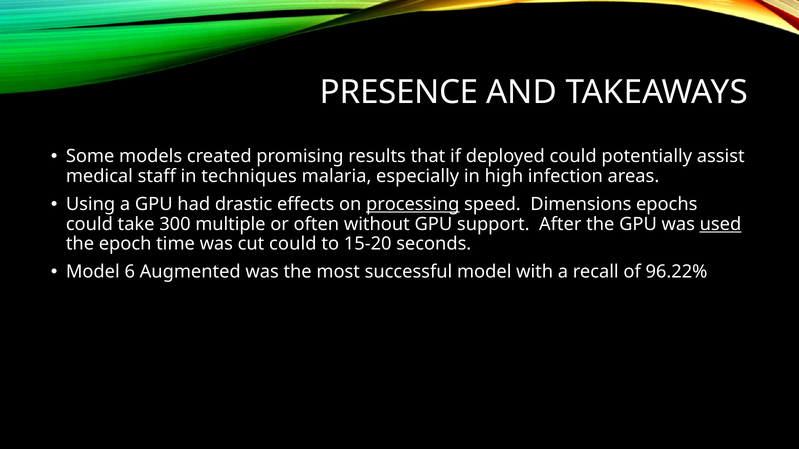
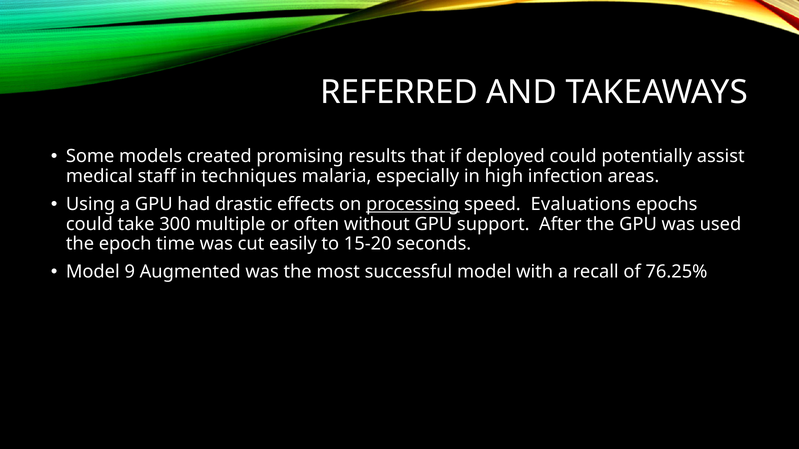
PRESENCE: PRESENCE -> REFERRED
Dimensions: Dimensions -> Evaluations
used underline: present -> none
cut could: could -> easily
6: 6 -> 9
96.22%: 96.22% -> 76.25%
